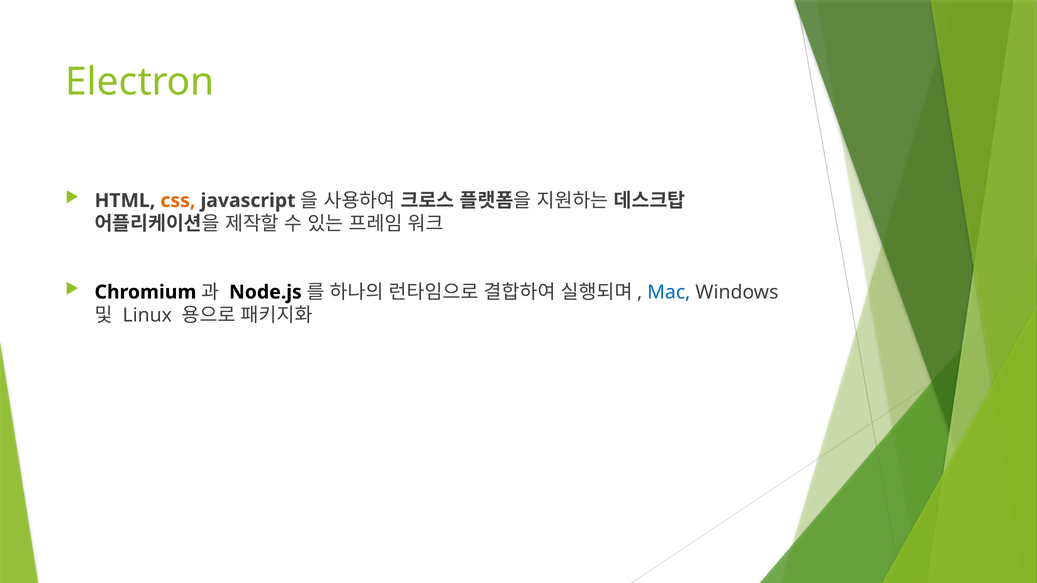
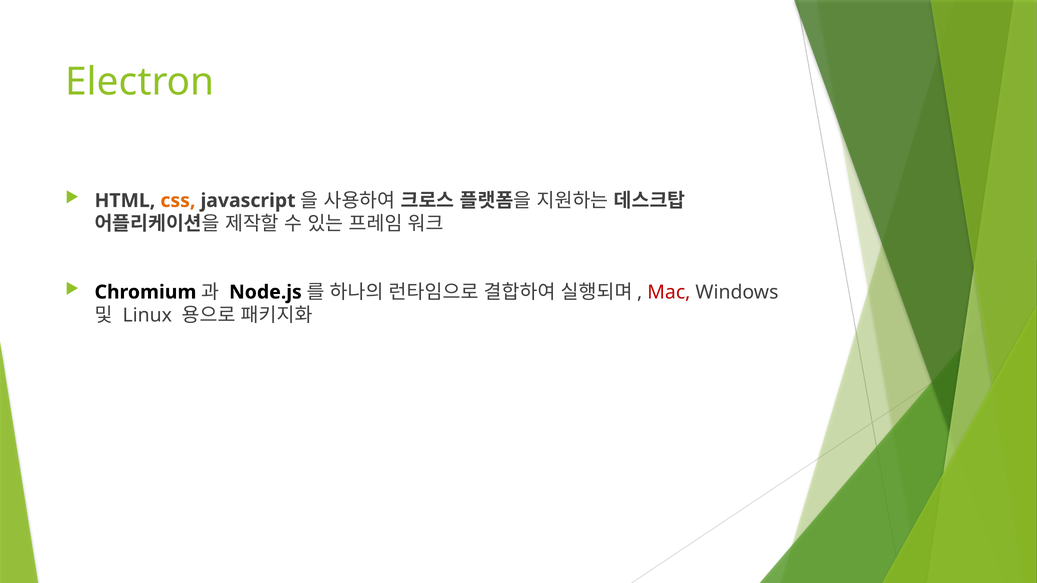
Mac colour: blue -> red
